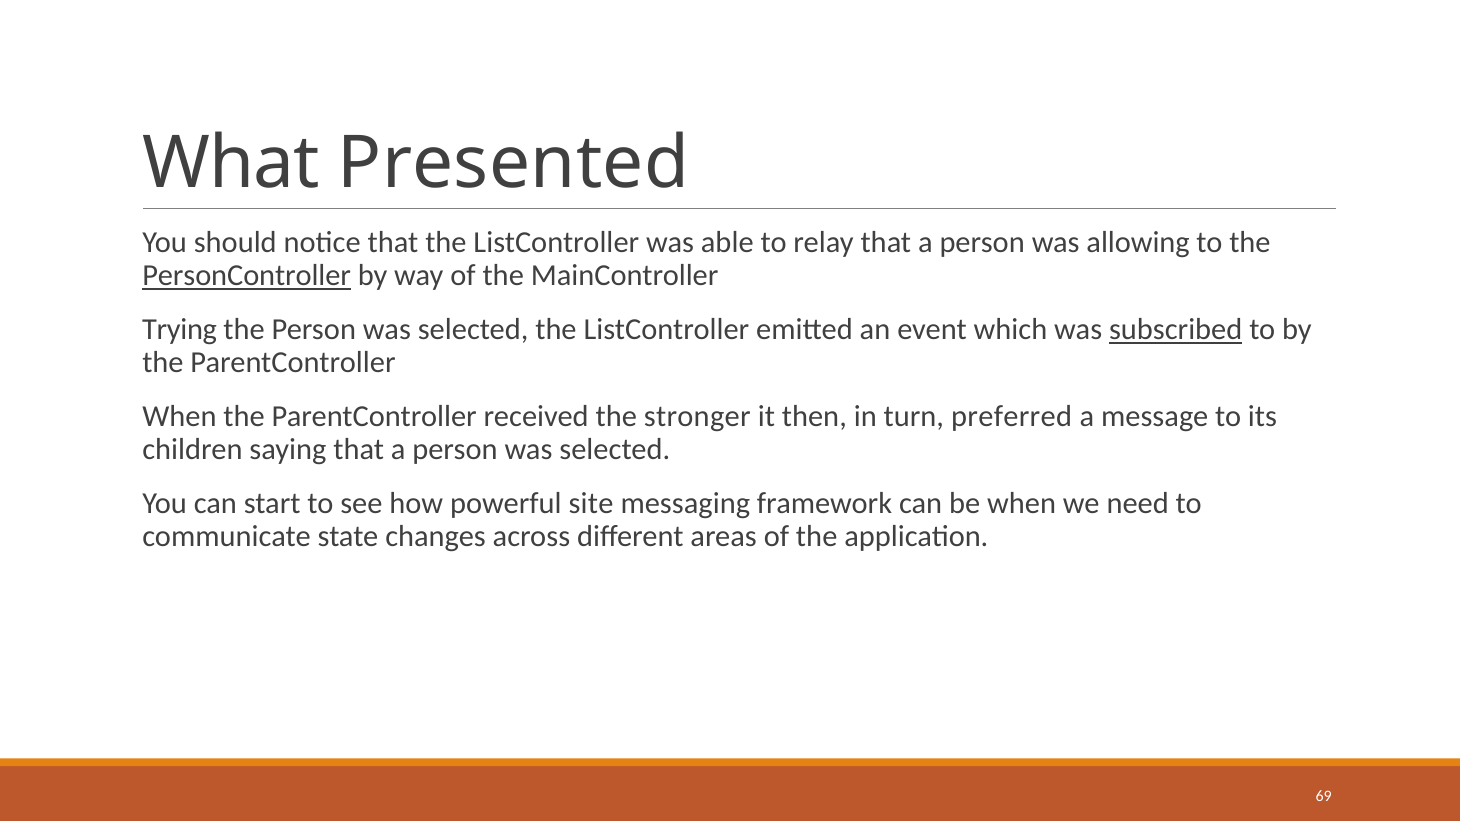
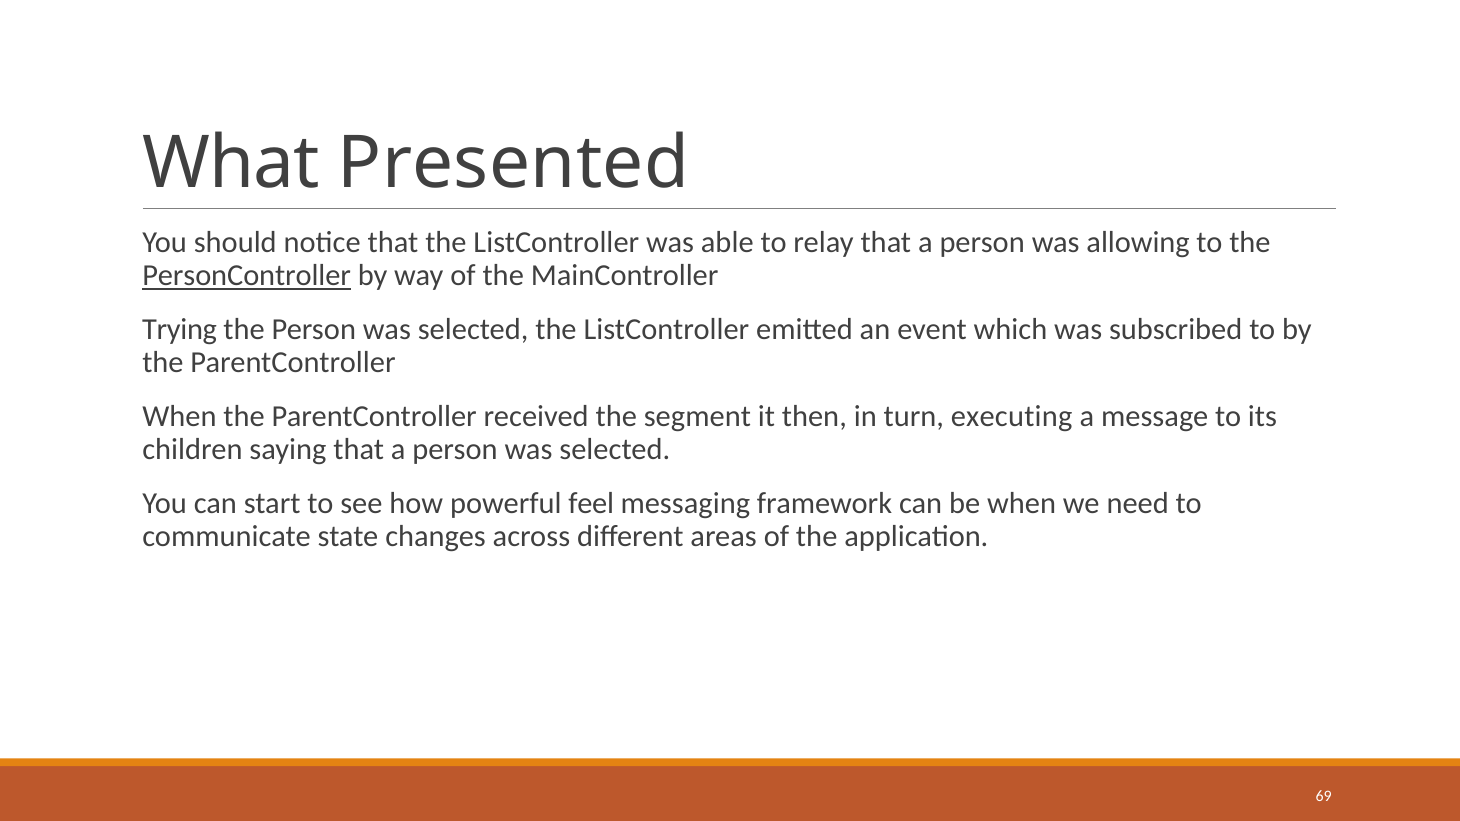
subscribed underline: present -> none
stronger: stronger -> segment
preferred: preferred -> executing
site: site -> feel
